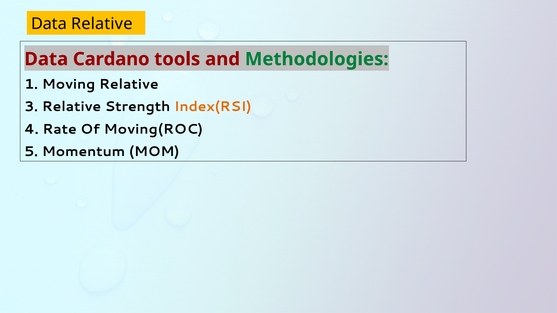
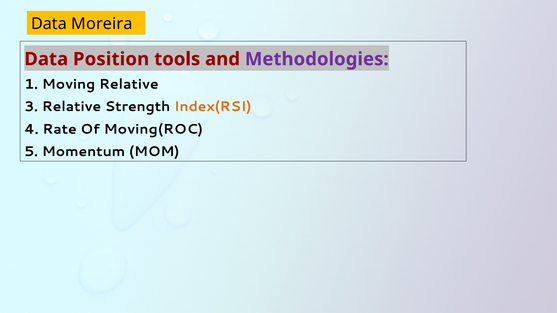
Data Relative: Relative -> Moreira
Cardano: Cardano -> Position
Methodologies colour: green -> purple
